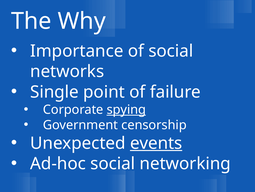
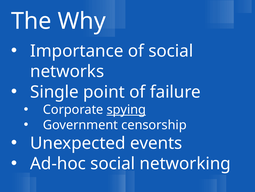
events underline: present -> none
